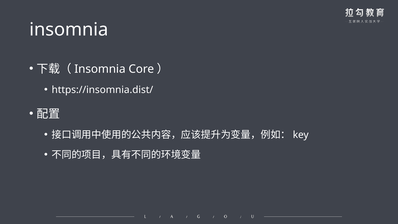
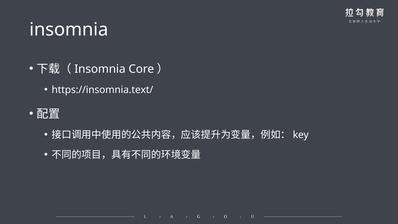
https://insomnia.dist/: https://insomnia.dist/ -> https://insomnia.text/
